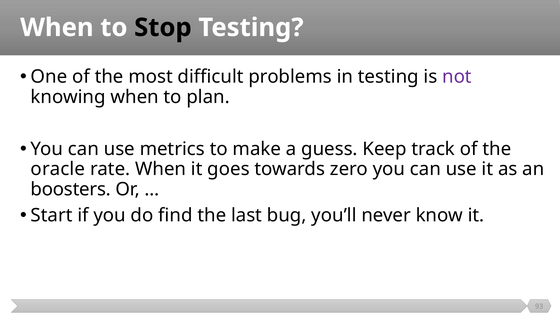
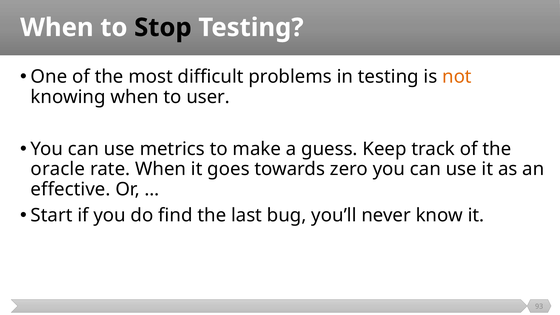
not colour: purple -> orange
plan: plan -> user
boosters: boosters -> effective
